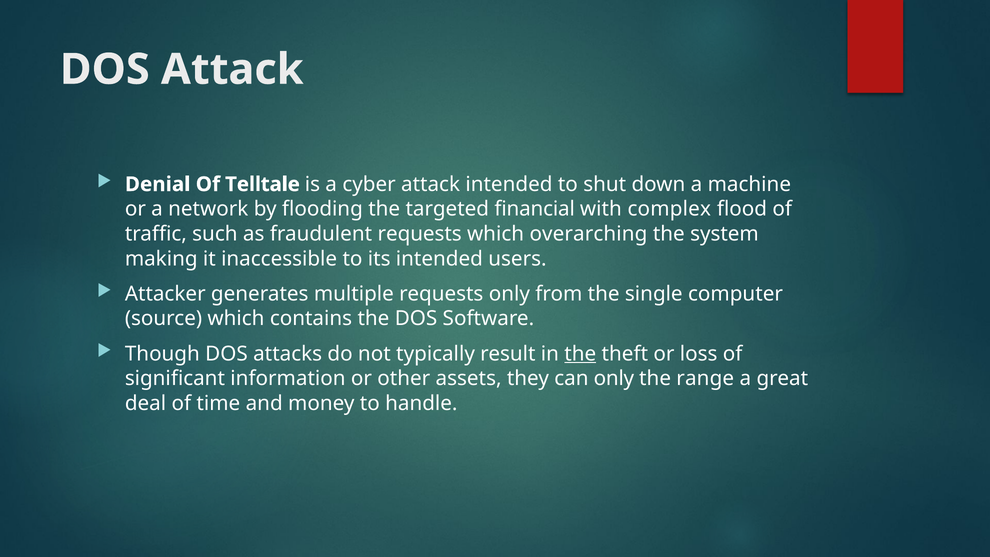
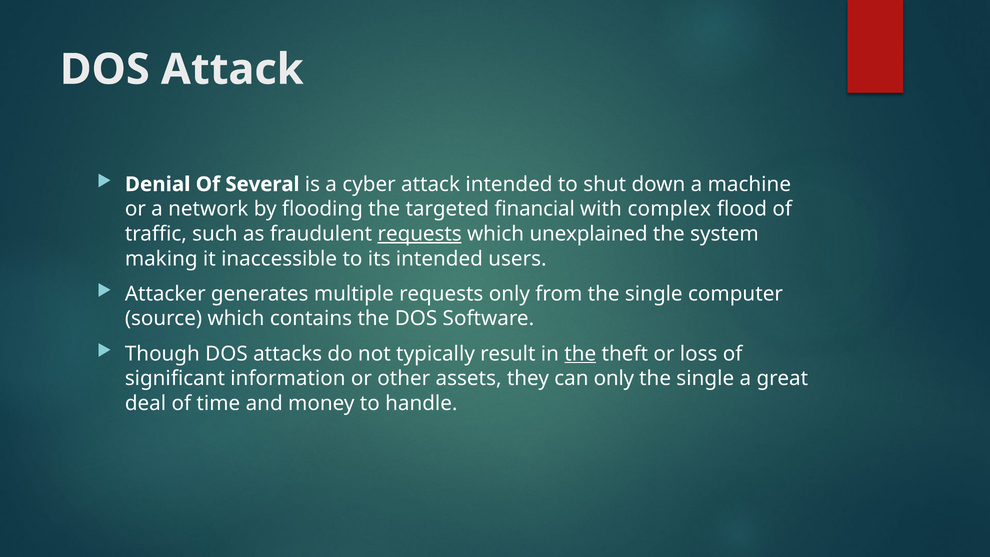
Telltale: Telltale -> Several
requests at (420, 234) underline: none -> present
overarching: overarching -> unexplained
range at (705, 378): range -> single
